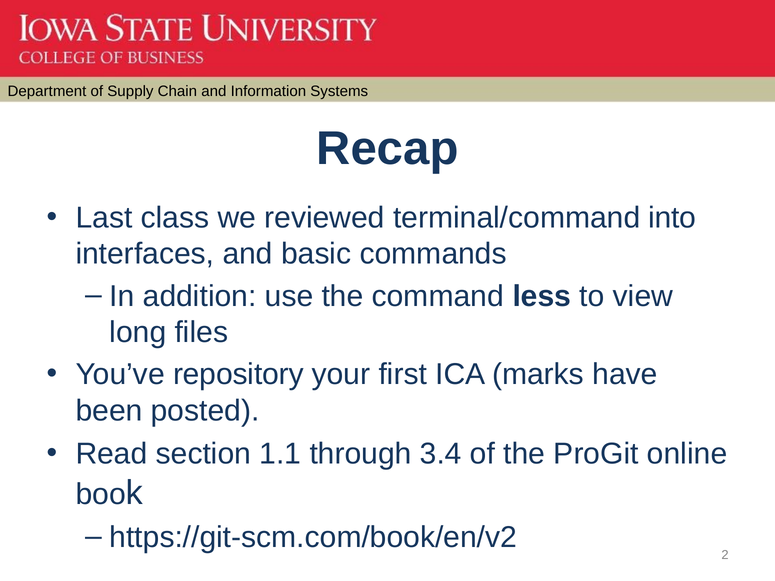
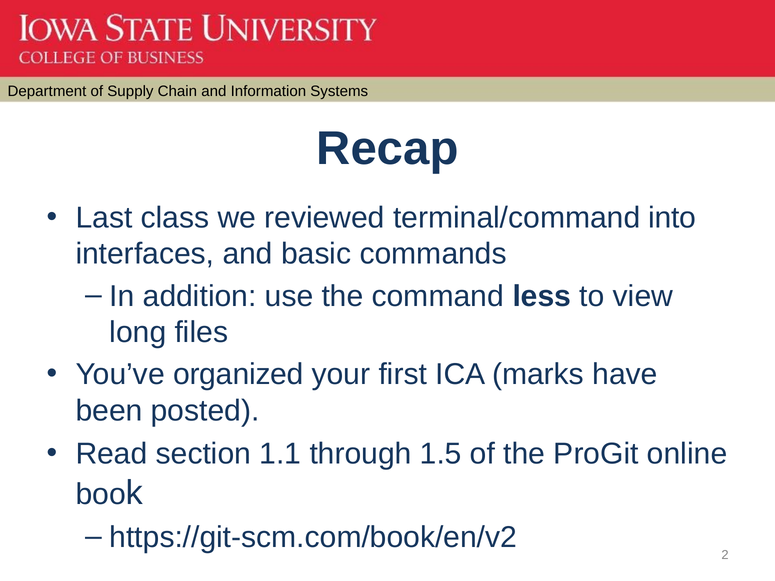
repository: repository -> organized
3.4: 3.4 -> 1.5
